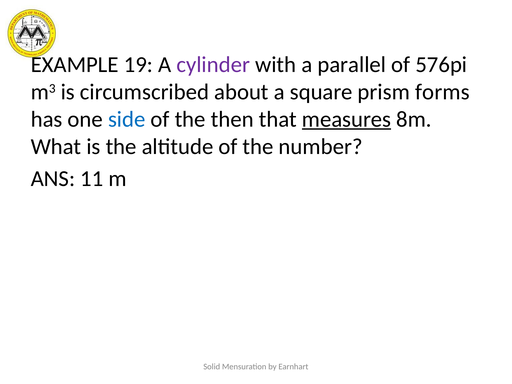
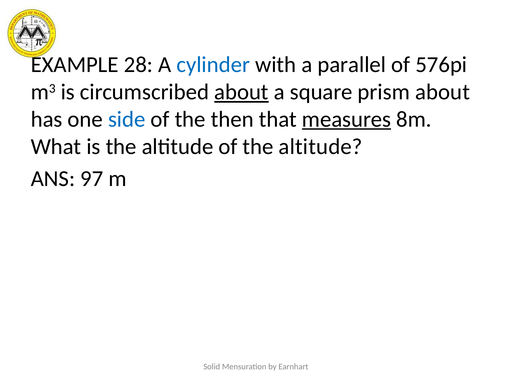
19: 19 -> 28
cylinder colour: purple -> blue
about at (241, 92) underline: none -> present
prism forms: forms -> about
of the number: number -> altitude
11: 11 -> 97
